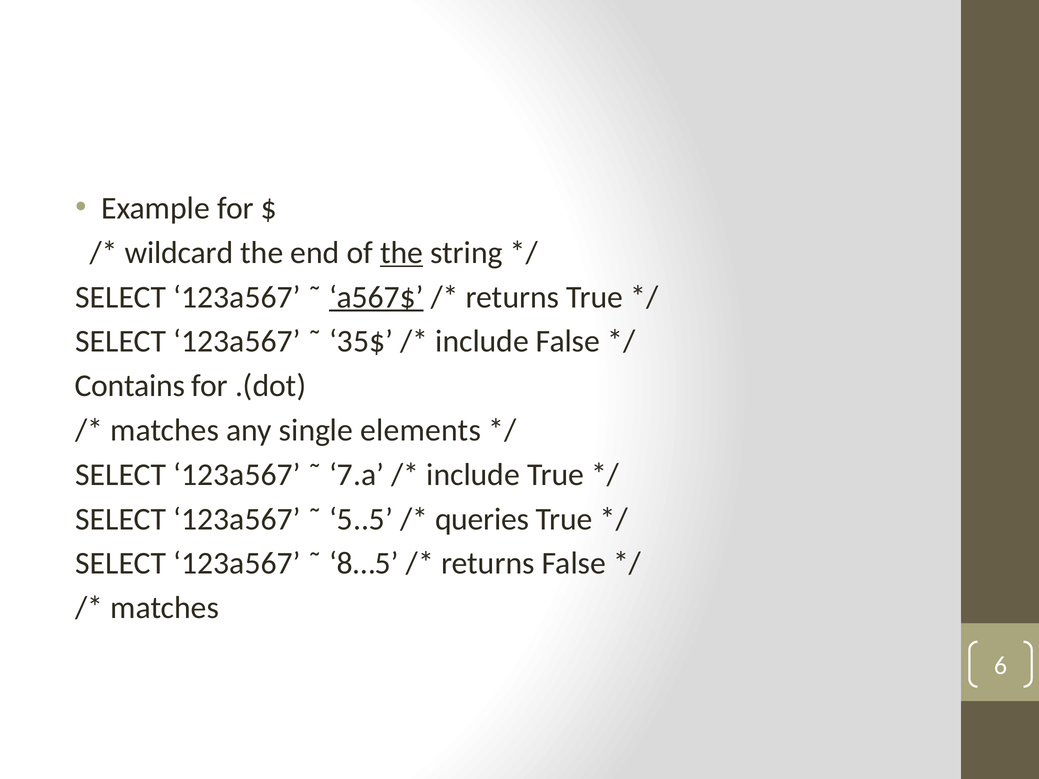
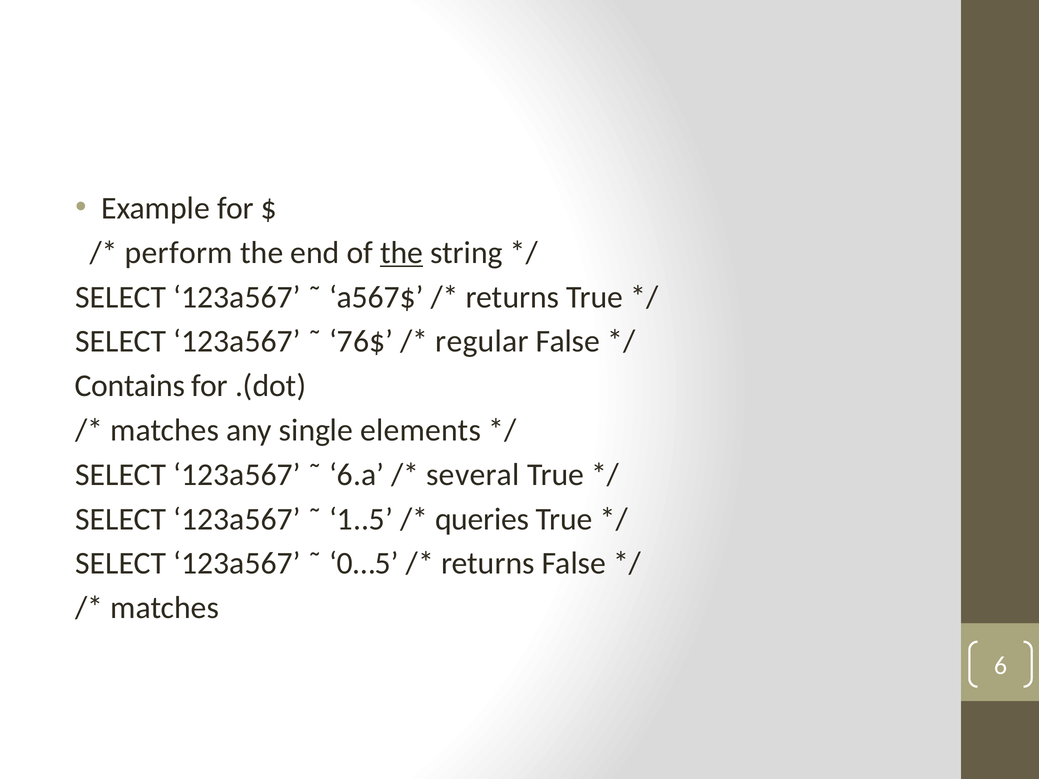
wildcard: wildcard -> perform
a567$ underline: present -> none
35$: 35$ -> 76$
include at (482, 342): include -> regular
7.a: 7.a -> 6.a
include at (473, 475): include -> several
5..5: 5..5 -> 1..5
8…5: 8…5 -> 0…5
